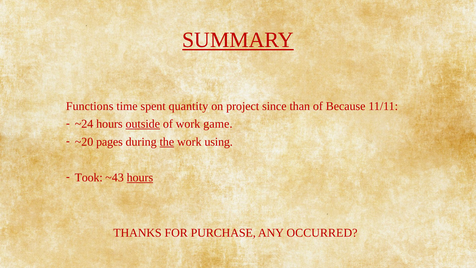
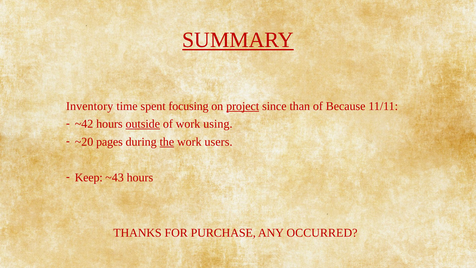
Functions: Functions -> Inventory
quantity: quantity -> focusing
project underline: none -> present
~24: ~24 -> ~42
game: game -> using
using: using -> users
Took: Took -> Keep
hours at (140, 177) underline: present -> none
